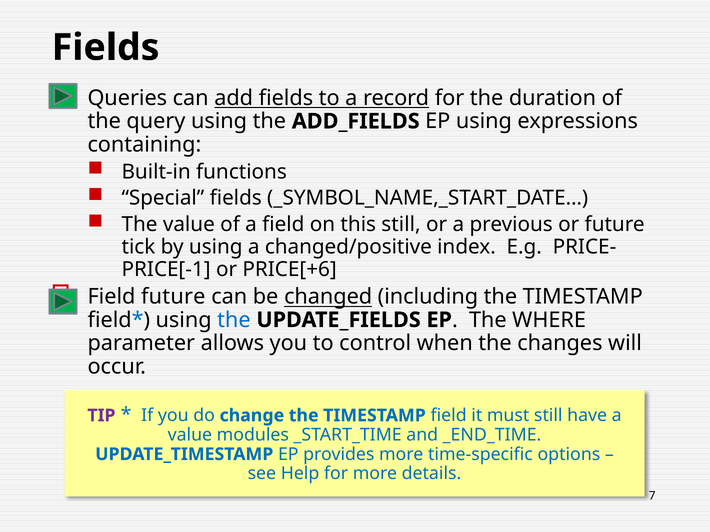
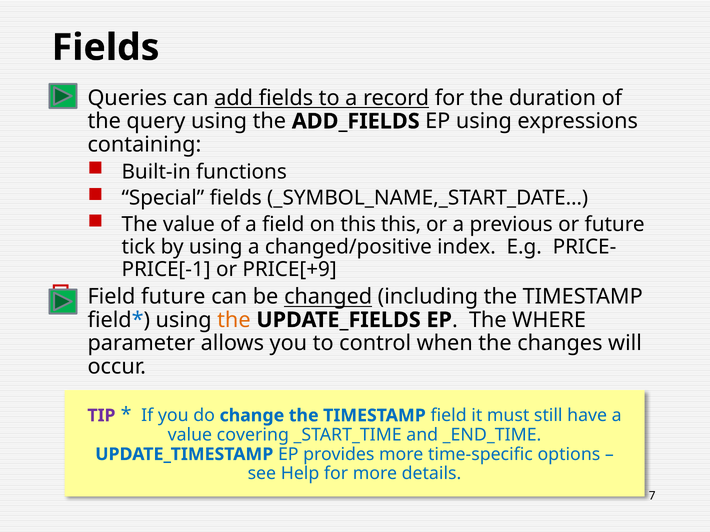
this still: still -> this
PRICE[+6: PRICE[+6 -> PRICE[+9
the at (234, 320) colour: blue -> orange
modules: modules -> covering
